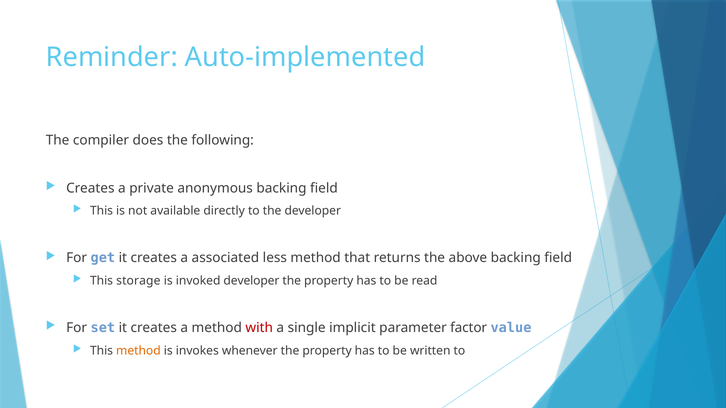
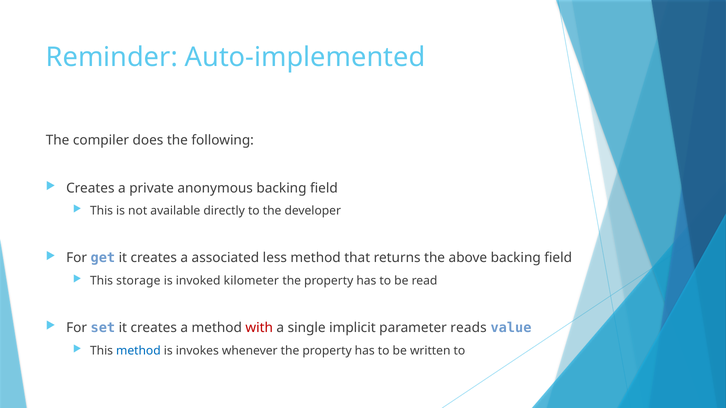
invoked developer: developer -> kilometer
factor: factor -> reads
method at (138, 351) colour: orange -> blue
